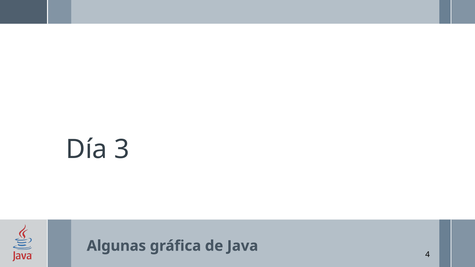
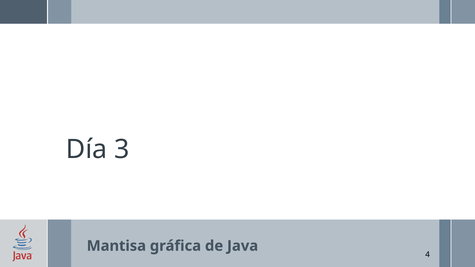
Algunas: Algunas -> Mantisa
